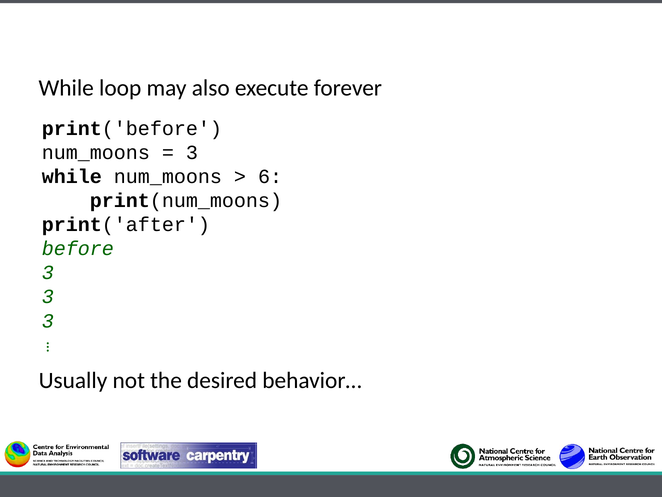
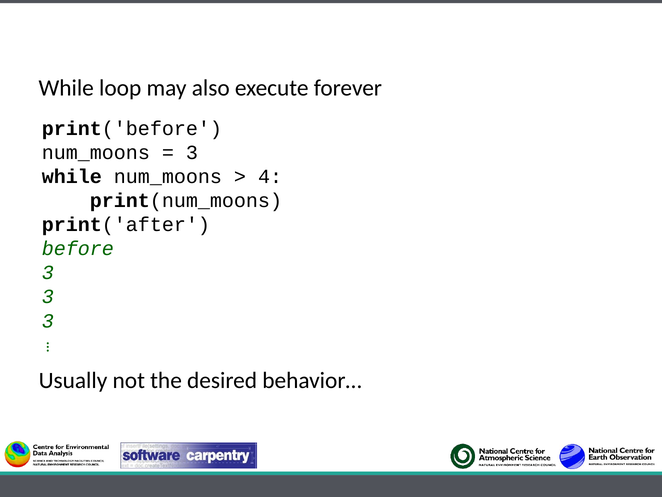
6: 6 -> 4
